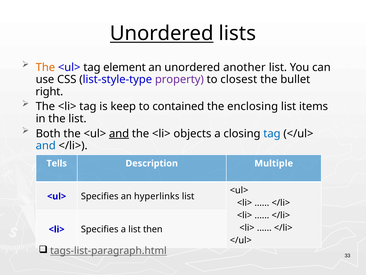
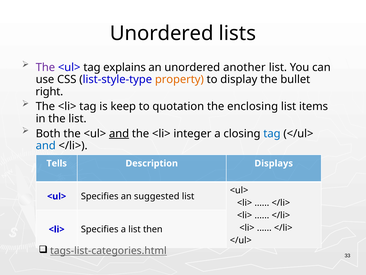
Unordered at (162, 33) underline: present -> none
The at (45, 67) colour: orange -> purple
element: element -> explains
property colour: purple -> orange
closest: closest -> display
contained: contained -> quotation
objects: objects -> integer
Multiple: Multiple -> Displays
hyperlinks: hyperlinks -> suggested
tags-list-paragraph.html: tags-list-paragraph.html -> tags-list-categories.html
